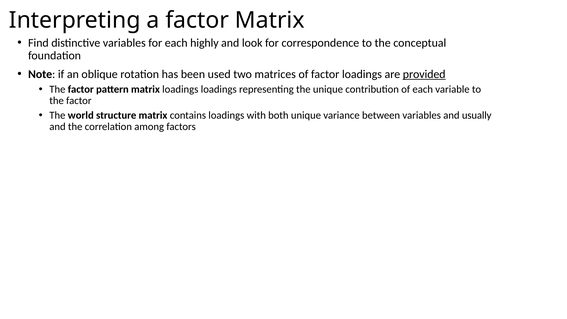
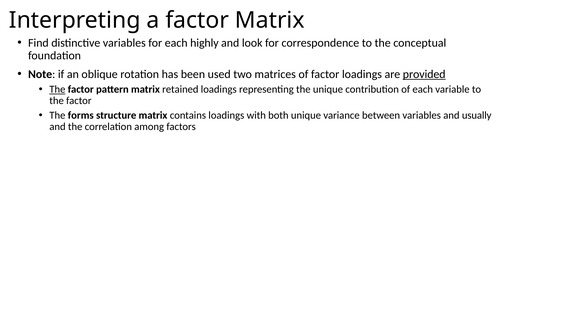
The at (57, 89) underline: none -> present
matrix loadings: loadings -> retained
world: world -> forms
